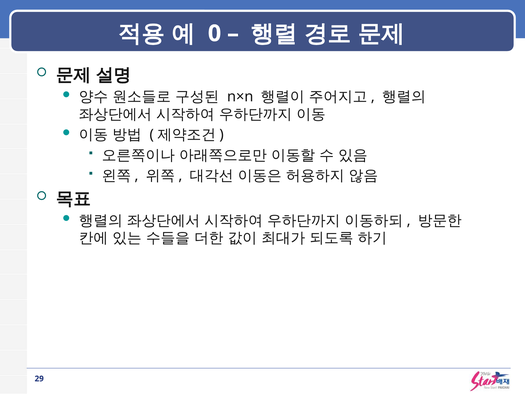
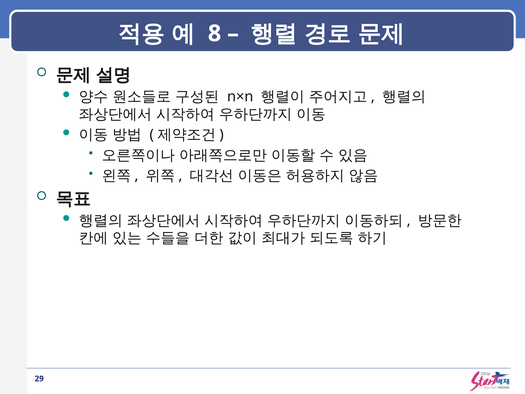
0: 0 -> 8
